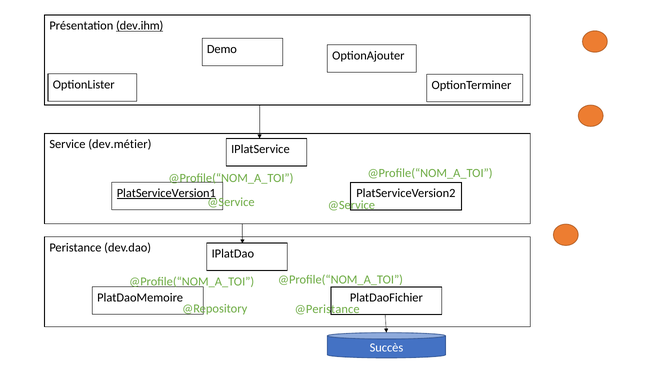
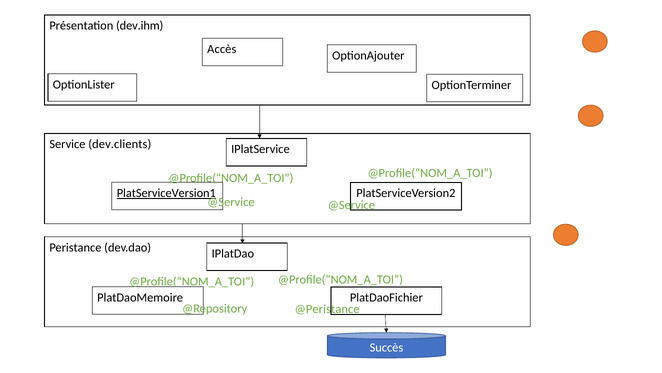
dev.ihm underline: present -> none
Demo: Demo -> Accès
dev.métier: dev.métier -> dev.clients
